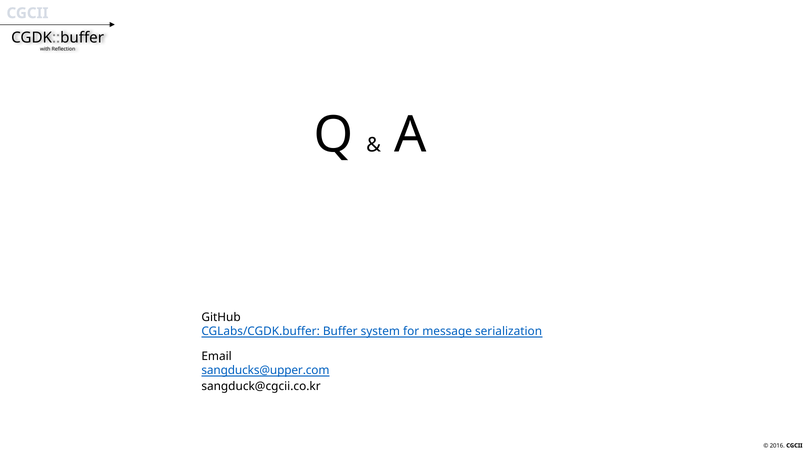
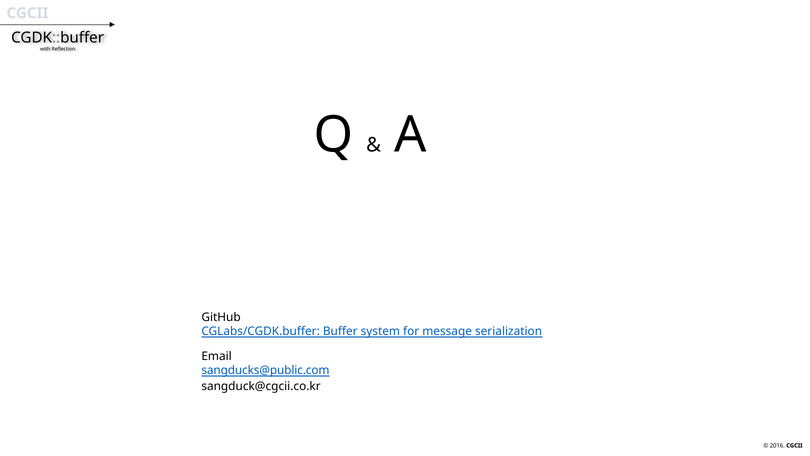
sangducks@upper.com: sangducks@upper.com -> sangducks@public.com
